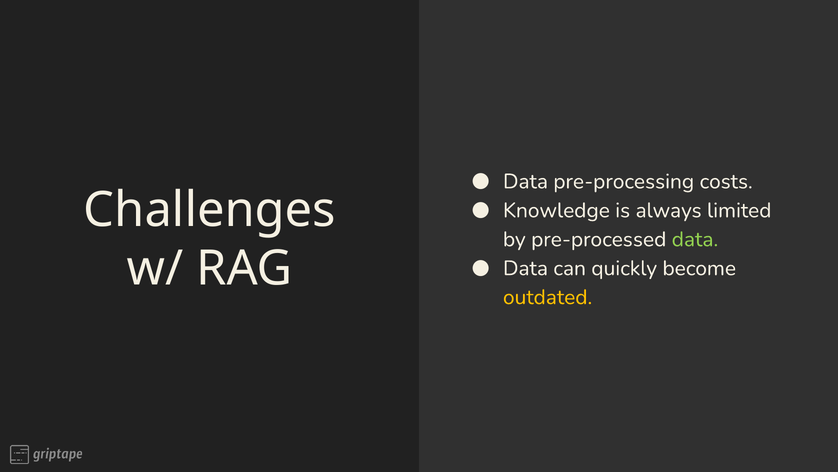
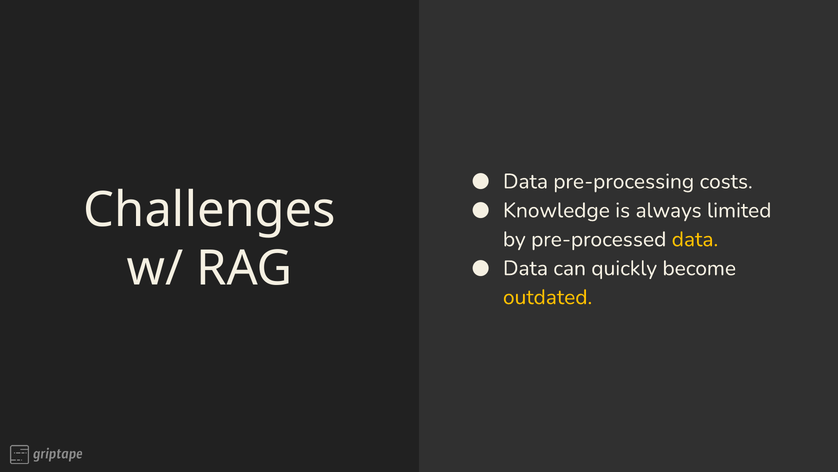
data at (695, 239) colour: light green -> yellow
